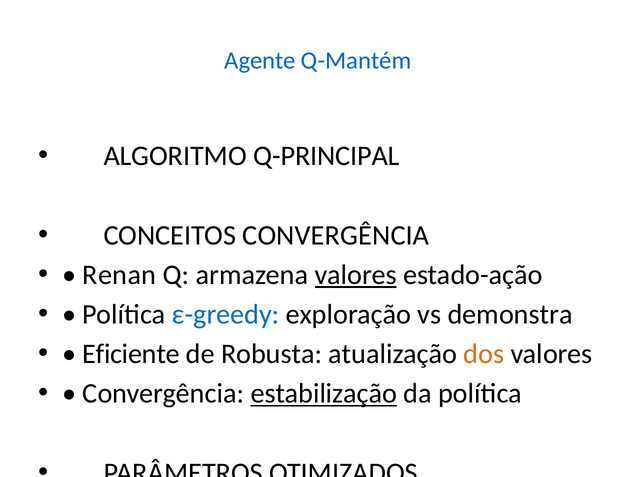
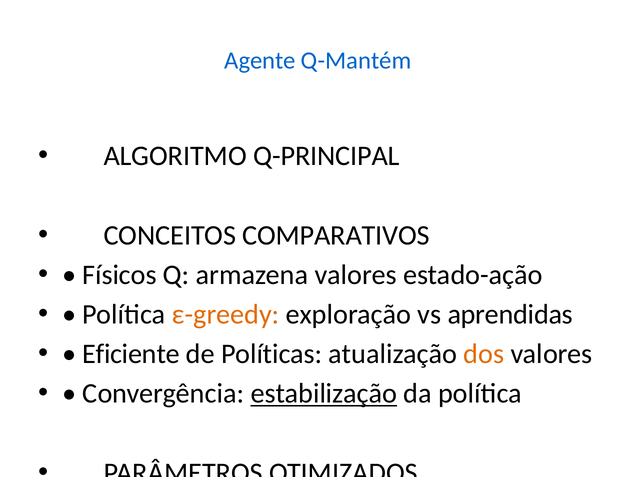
CONVERGÊNCIA at (336, 235): CONVERGÊNCIA -> COMPARATIVOS
Renan: Renan -> Físicos
valores at (356, 275) underline: present -> none
ε-greedy at (226, 314) colour: blue -> orange
demonstra: demonstra -> aprendidas
Robusta: Robusta -> Políticas
